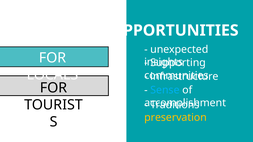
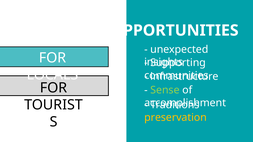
Sense colour: light blue -> light green
